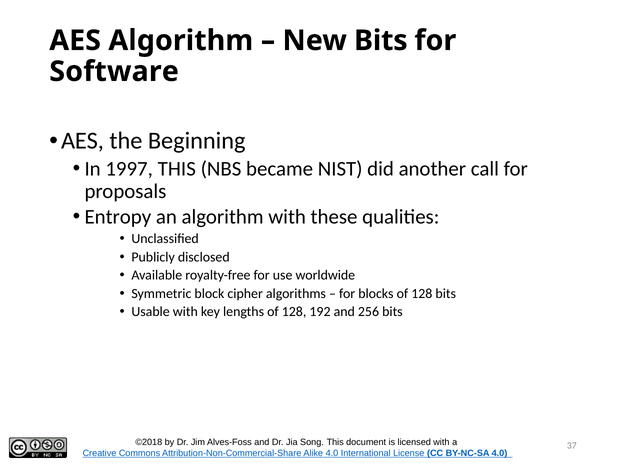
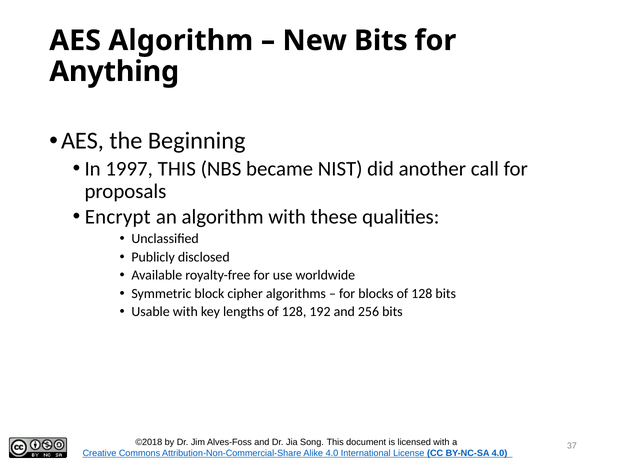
Software: Software -> Anything
Entropy: Entropy -> Encrypt
